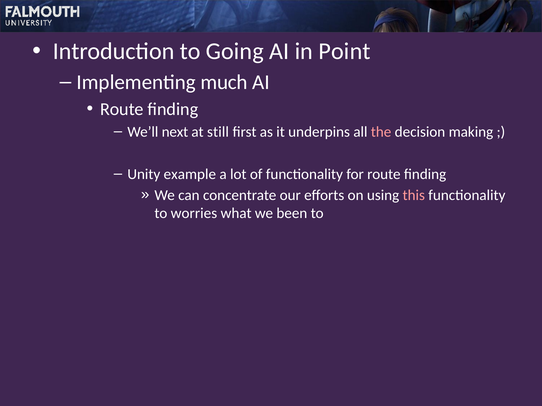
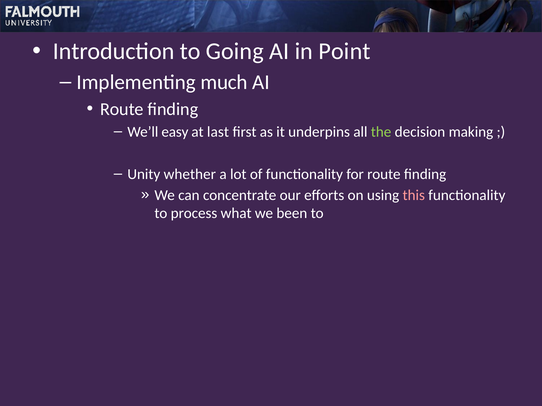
next: next -> easy
still: still -> last
the colour: pink -> light green
example: example -> whether
worries: worries -> process
